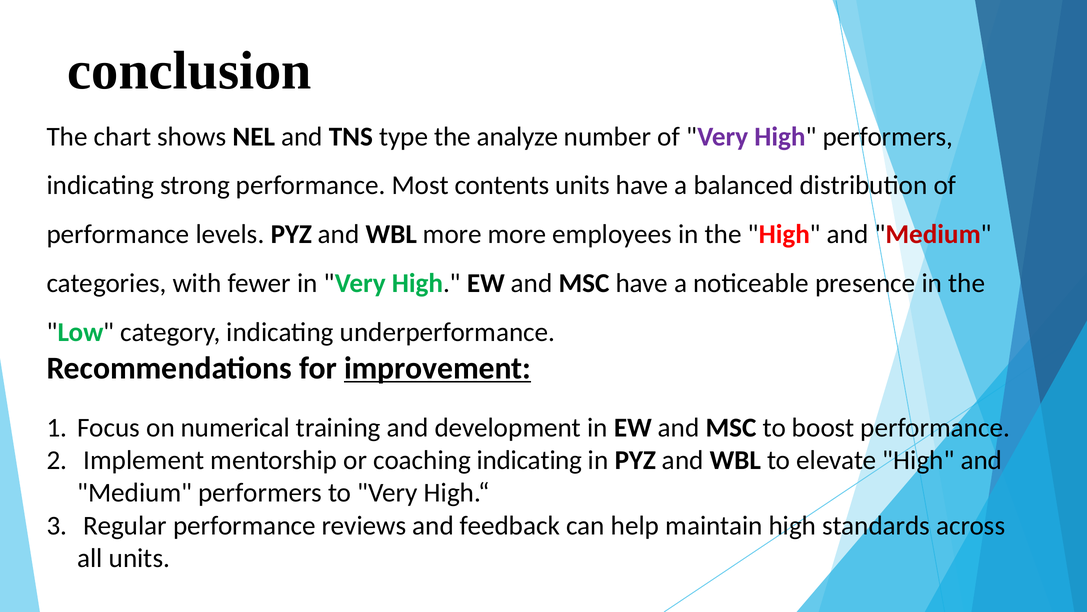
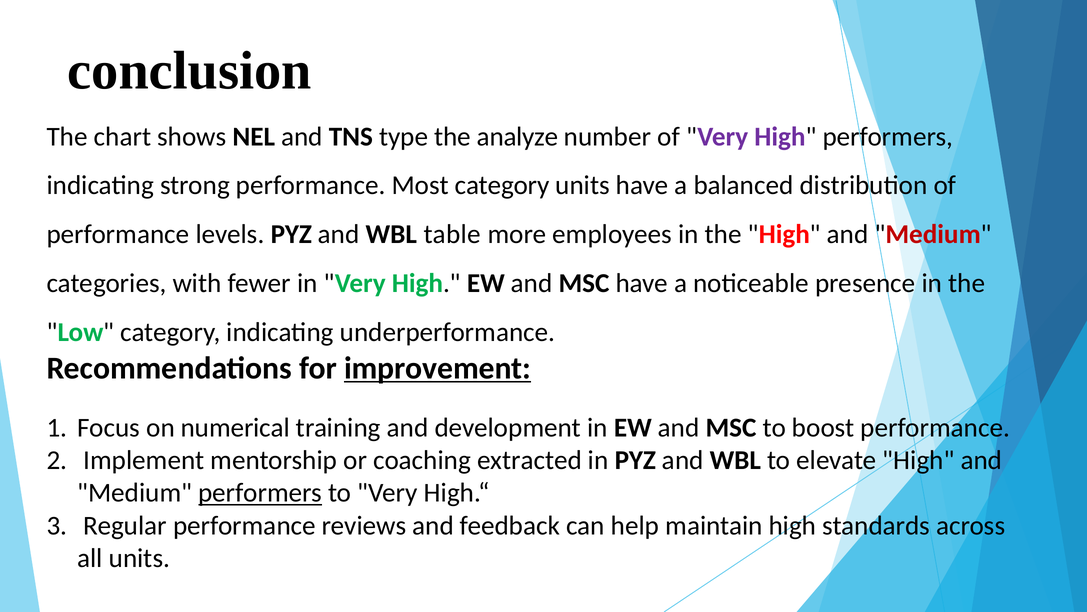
Most contents: contents -> category
WBL more: more -> table
coaching indicating: indicating -> extracted
performers at (260, 492) underline: none -> present
